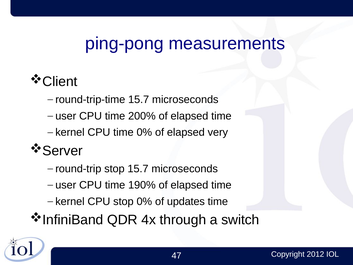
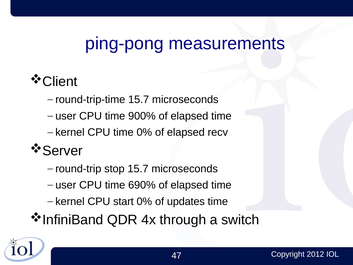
200%: 200% -> 900%
very: very -> recv
190%: 190% -> 690%
CPU stop: stop -> start
